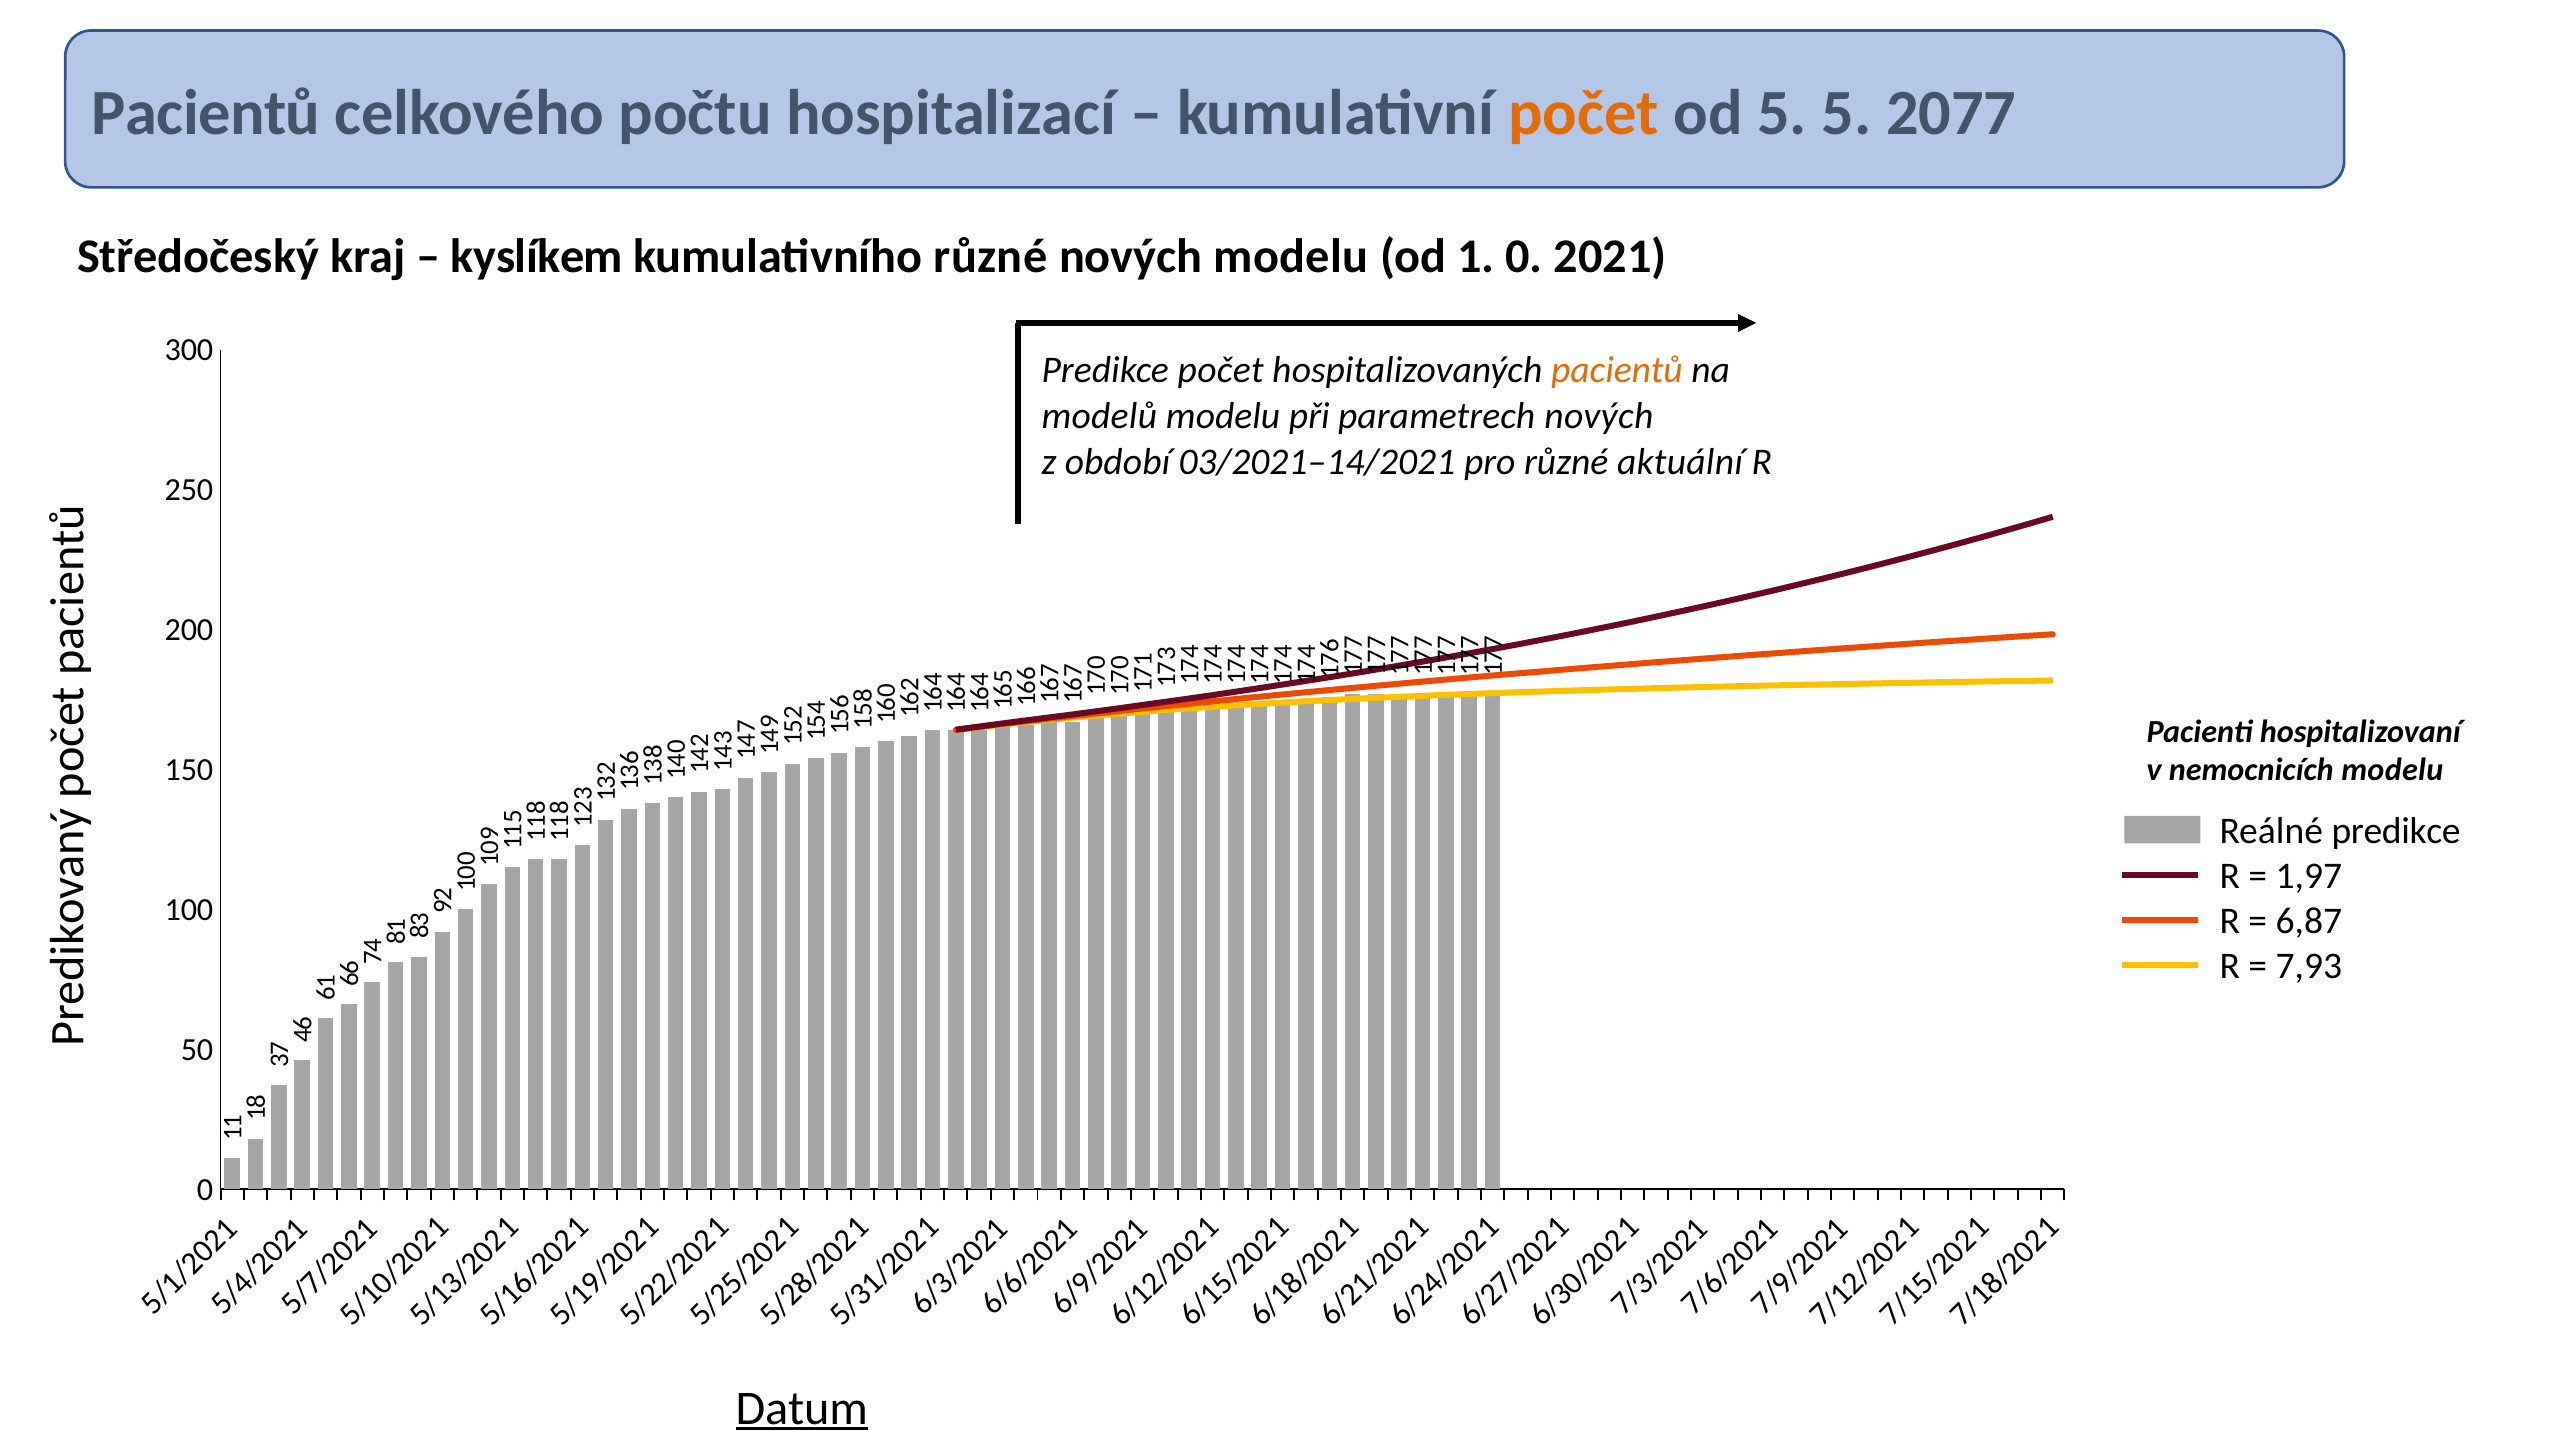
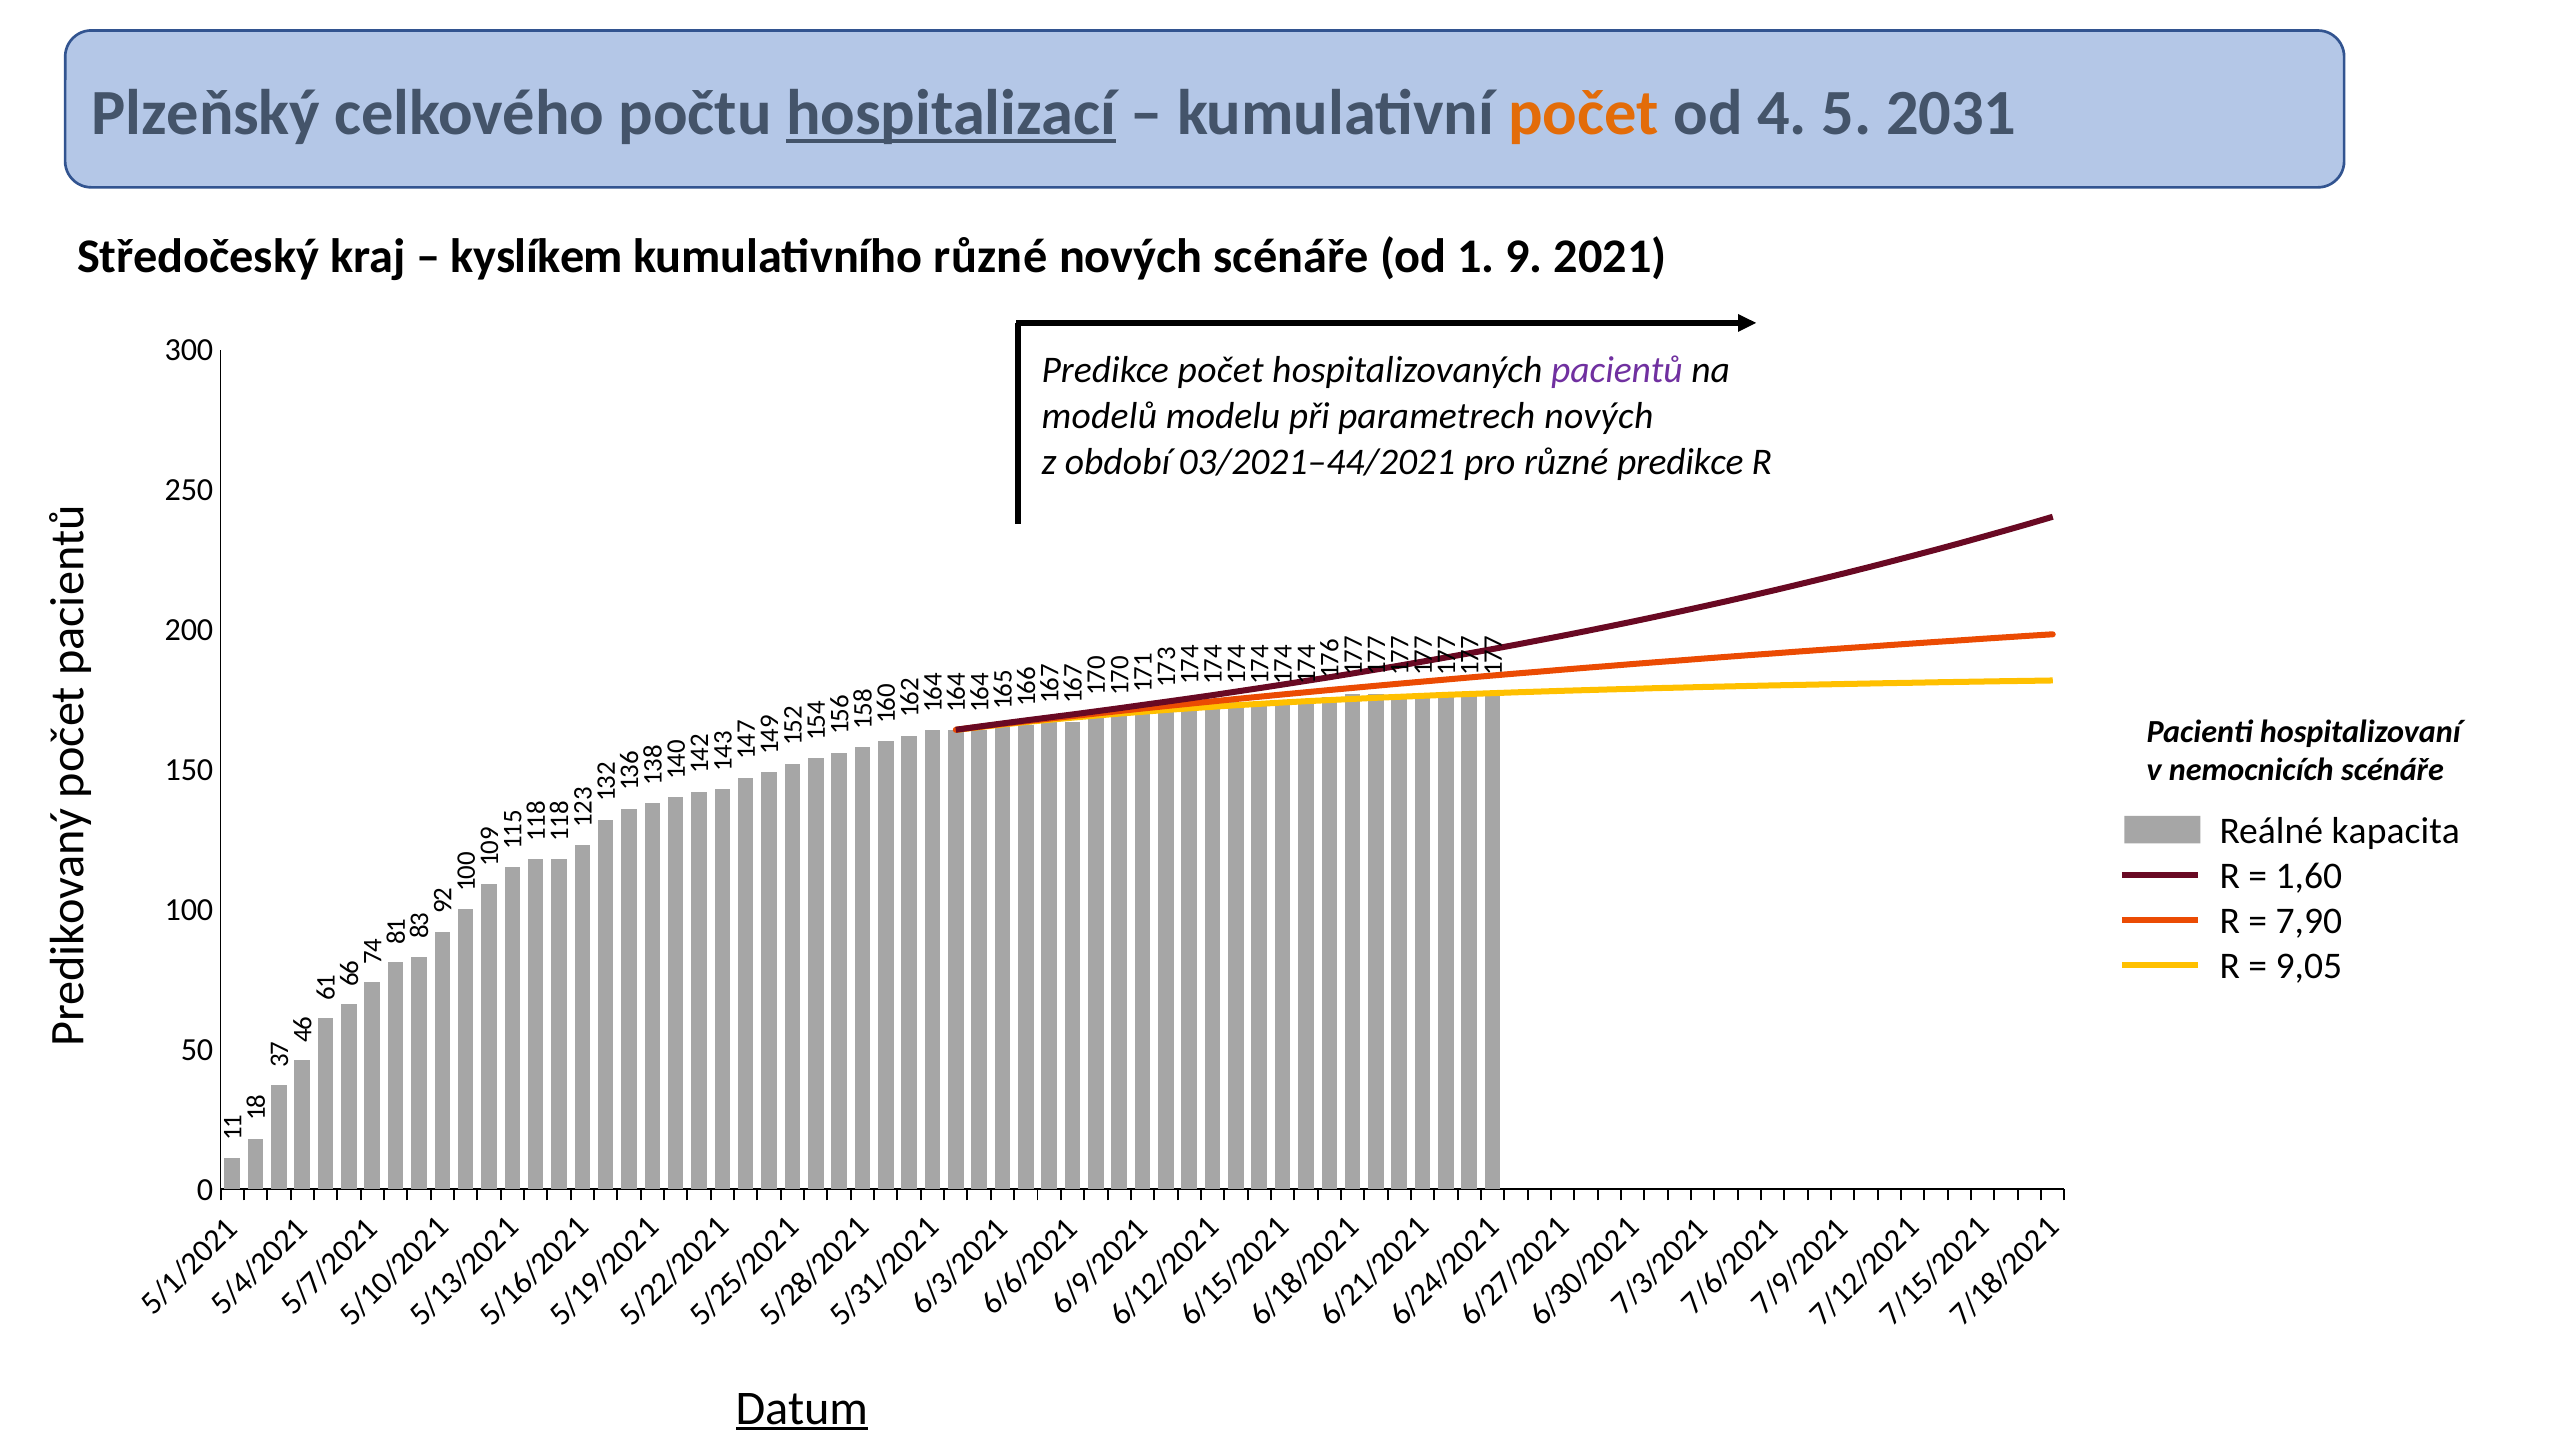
Pacientů at (206, 113): Pacientů -> Plzeňský
hospitalizací underline: none -> present
od 5: 5 -> 4
2077: 2077 -> 2031
nových modelu: modelu -> scénáře
od 1 0: 0 -> 9
pacientů at (1617, 371) colour: orange -> purple
03/2021–14/2021: 03/2021–14/2021 -> 03/2021–44/2021
různé aktuální: aktuální -> predikce
nemocnicích modelu: modelu -> scénáře
Reálné predikce: predikce -> kapacita
1,97: 1,97 -> 1,60
6,87: 6,87 -> 7,90
7,93: 7,93 -> 9,05
